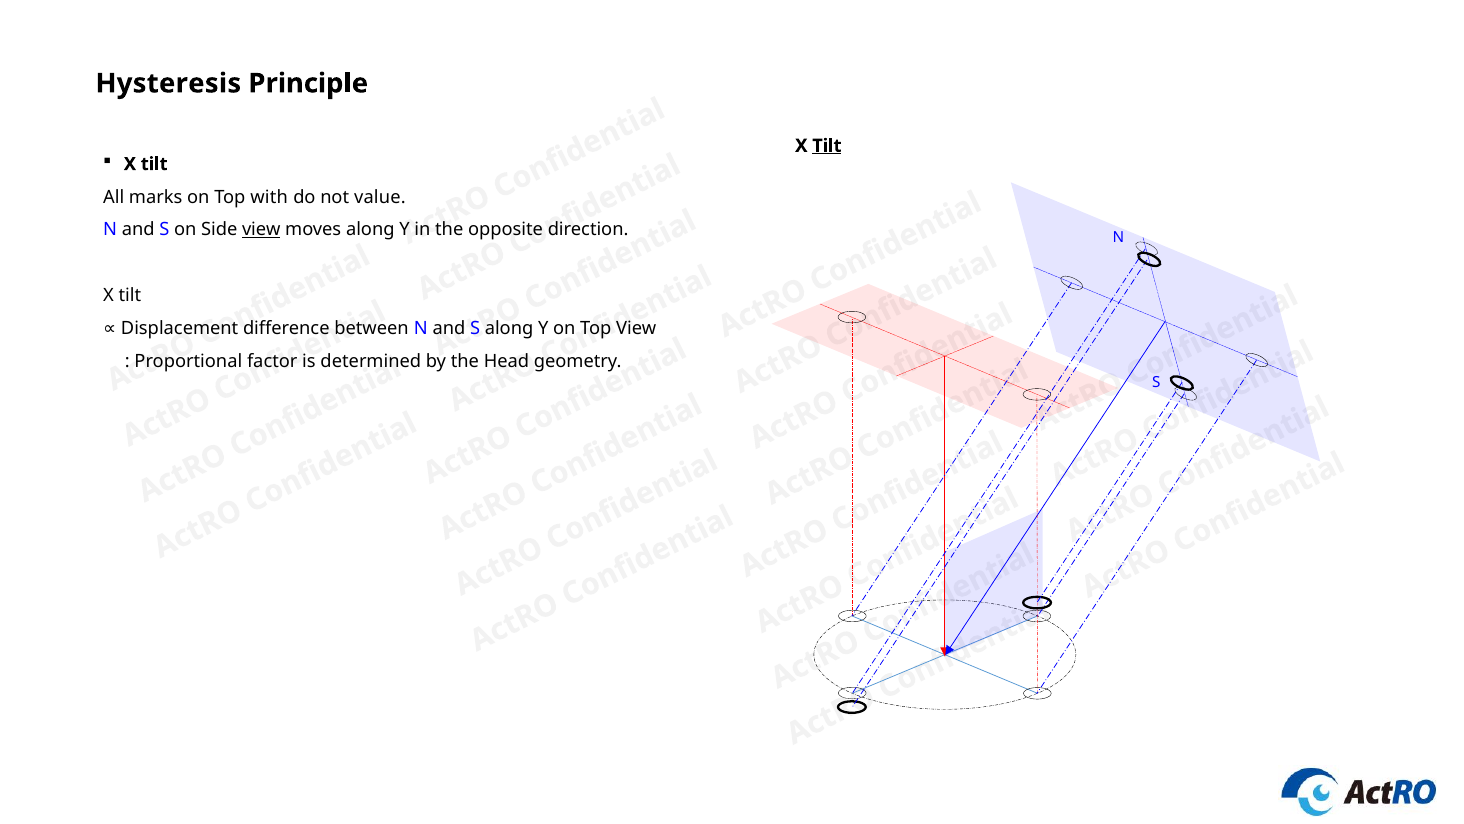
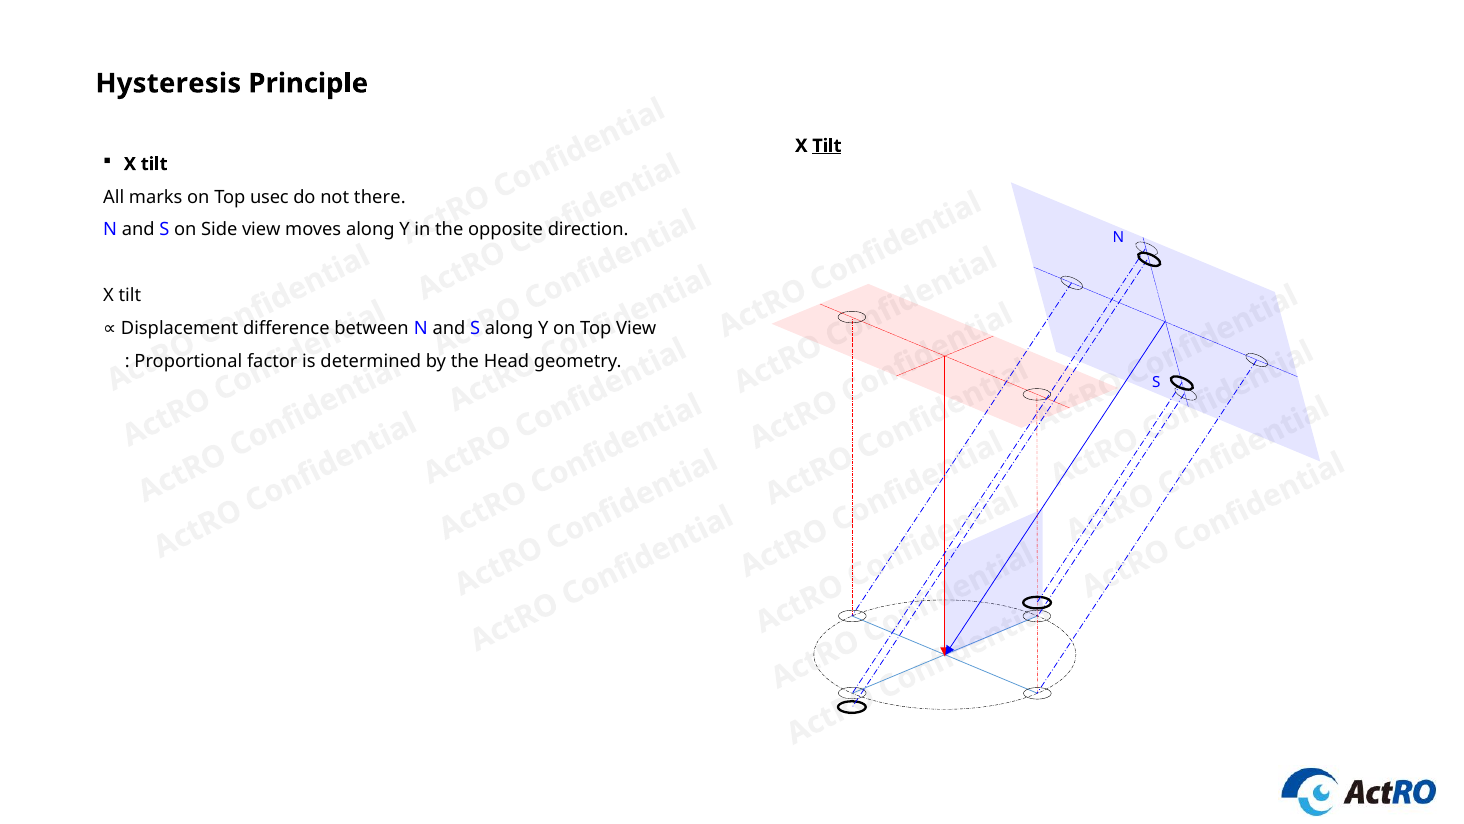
with: with -> usec
value: value -> there
view at (261, 230) underline: present -> none
